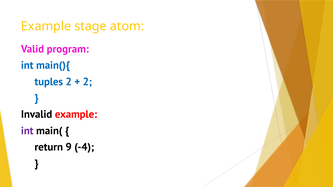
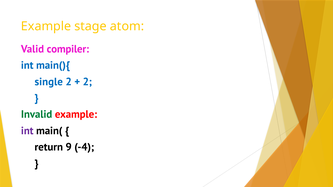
program: program -> compiler
tuples: tuples -> single
Invalid colour: black -> green
